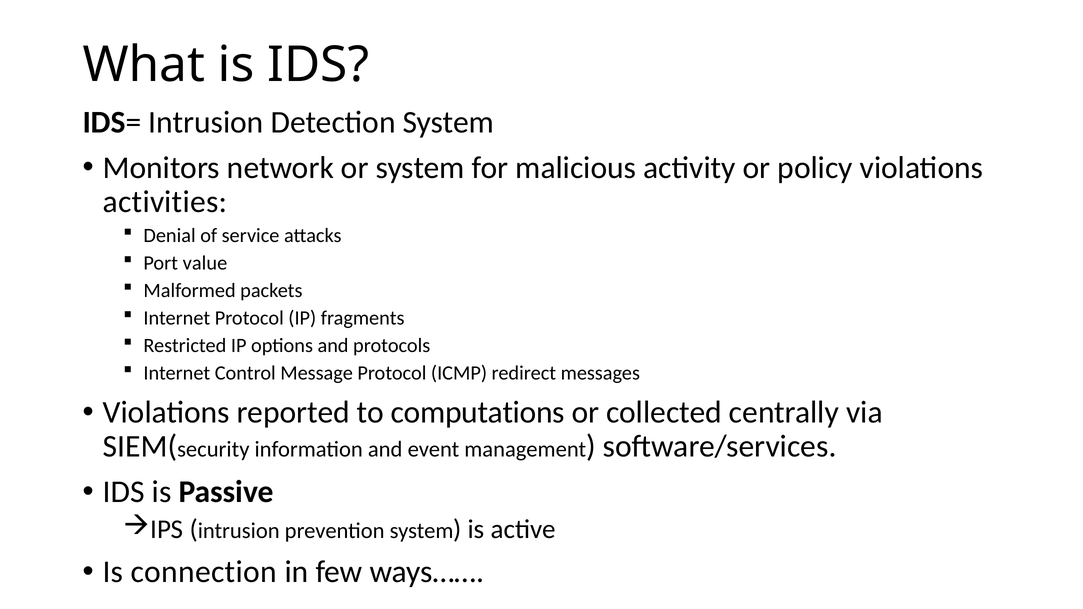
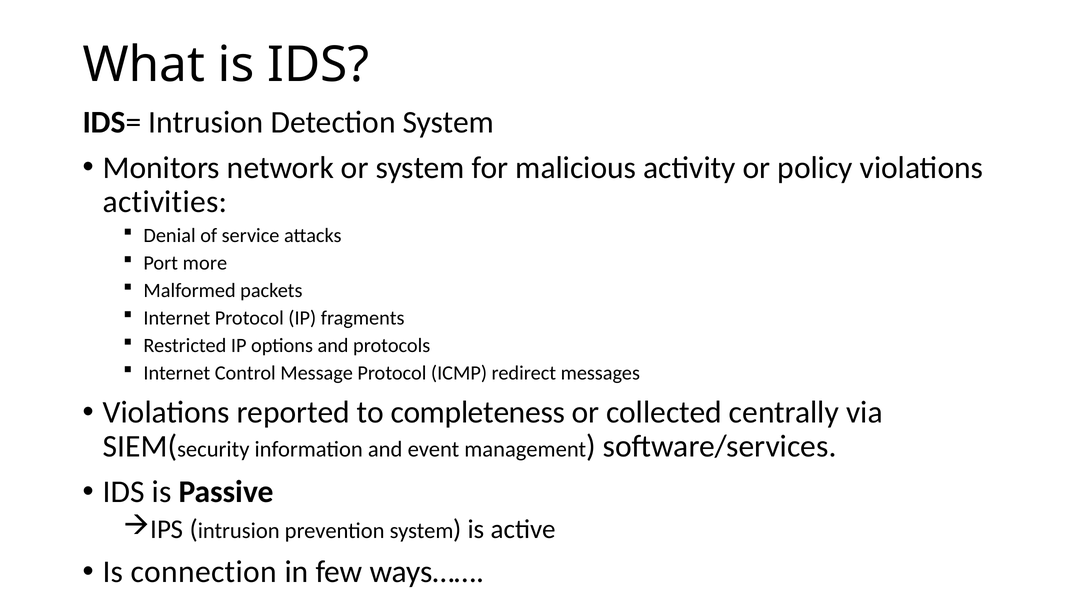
value: value -> more
computations: computations -> completeness
